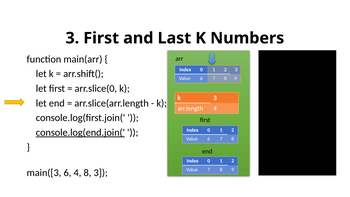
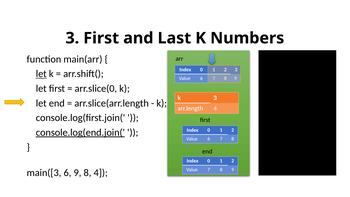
let at (41, 74) underline: none -> present
6 4: 4 -> 9
8 3: 3 -> 4
